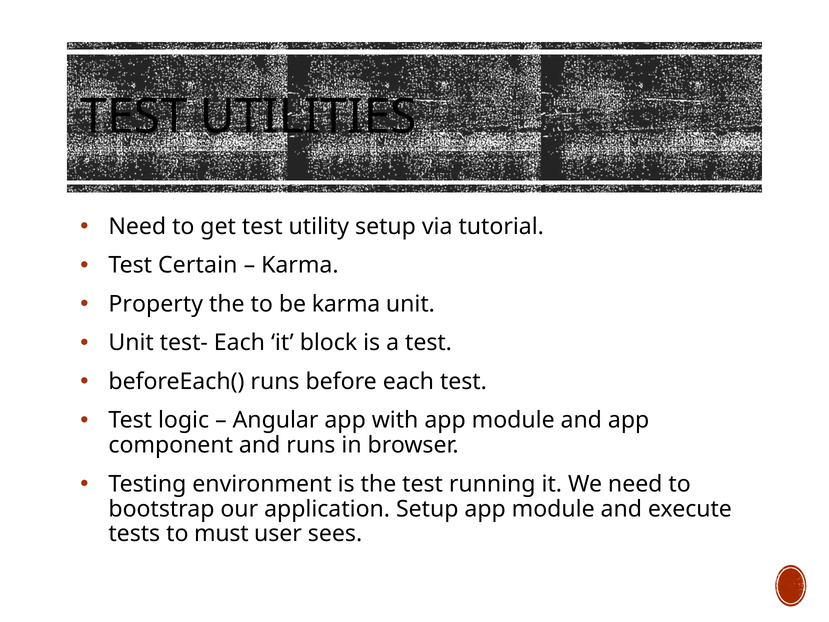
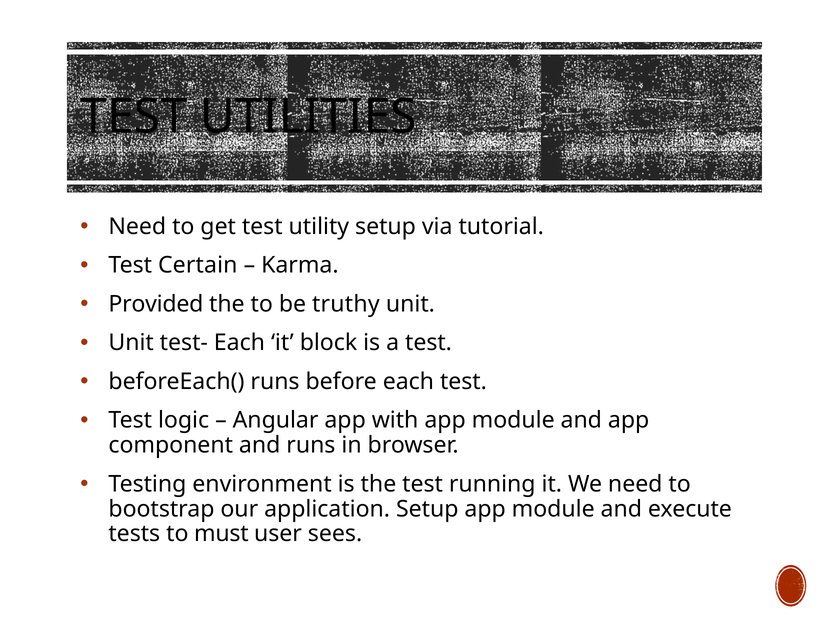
Property: Property -> Provided
be karma: karma -> truthy
